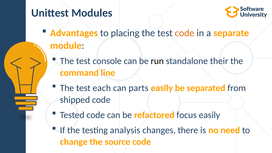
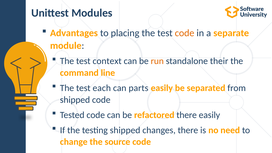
console: console -> context
run colour: black -> orange
refactored focus: focus -> there
testing analysis: analysis -> shipped
